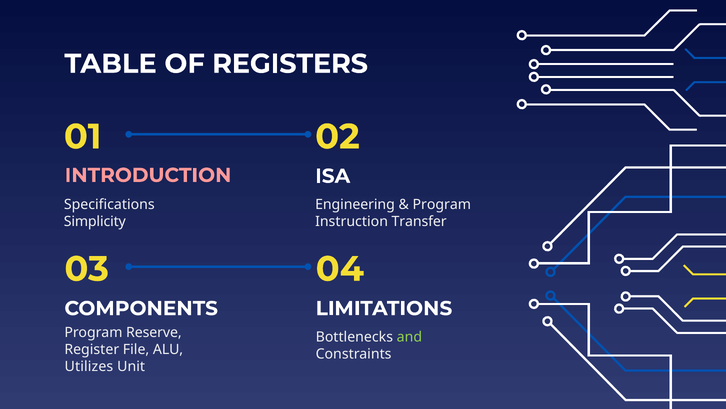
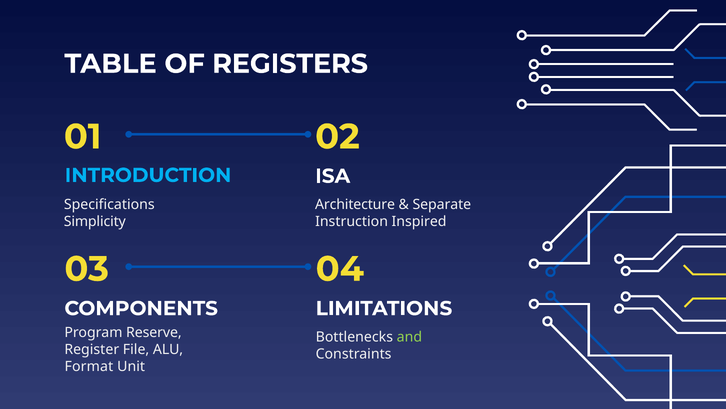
INTRODUCTION colour: pink -> light blue
Engineering: Engineering -> Architecture
Program at (442, 204): Program -> Separate
Transfer: Transfer -> Inspired
Utilizes: Utilizes -> Format
